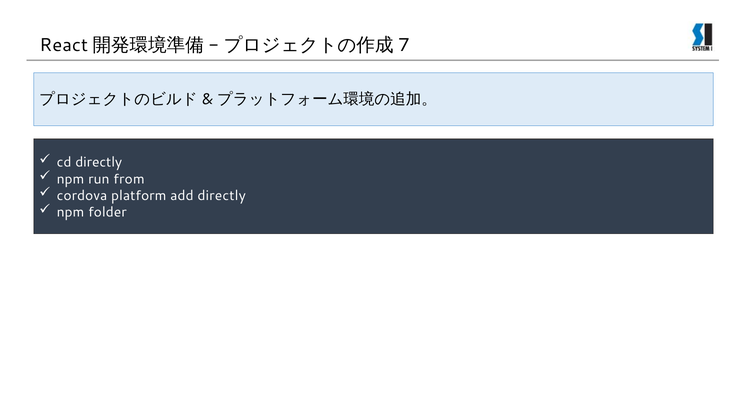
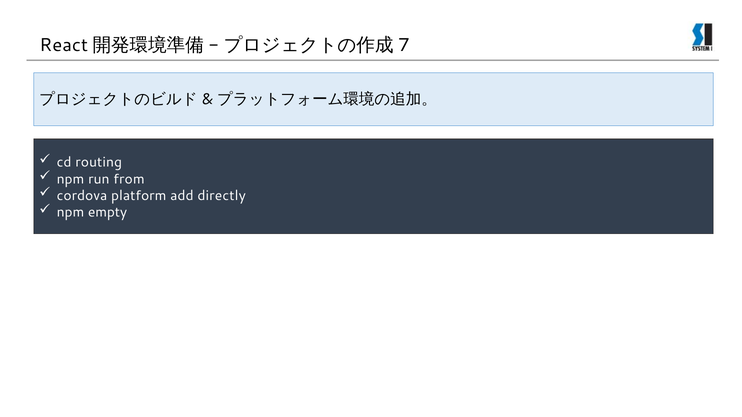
cd directly: directly -> routing
folder: folder -> empty
